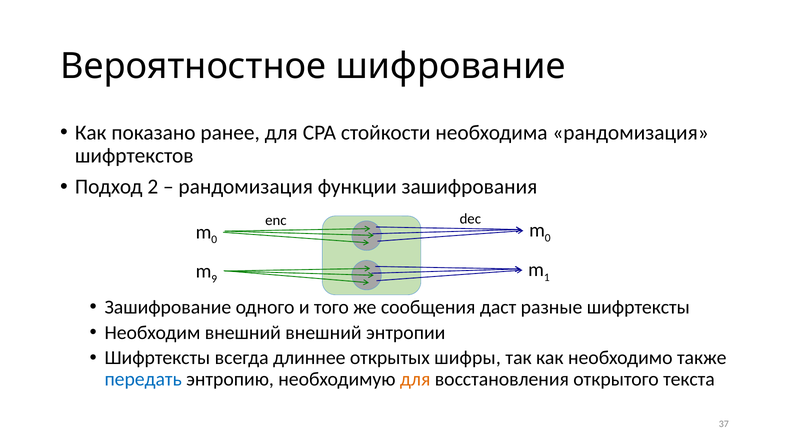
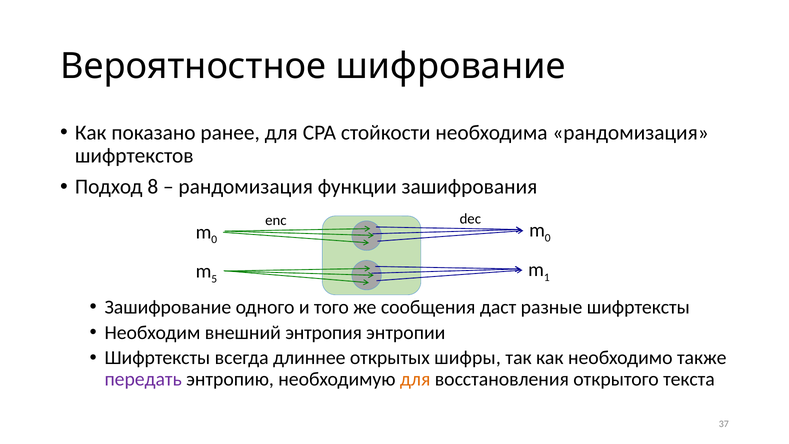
2: 2 -> 8
9: 9 -> 5
внешний внешний: внешний -> энтропия
передать colour: blue -> purple
